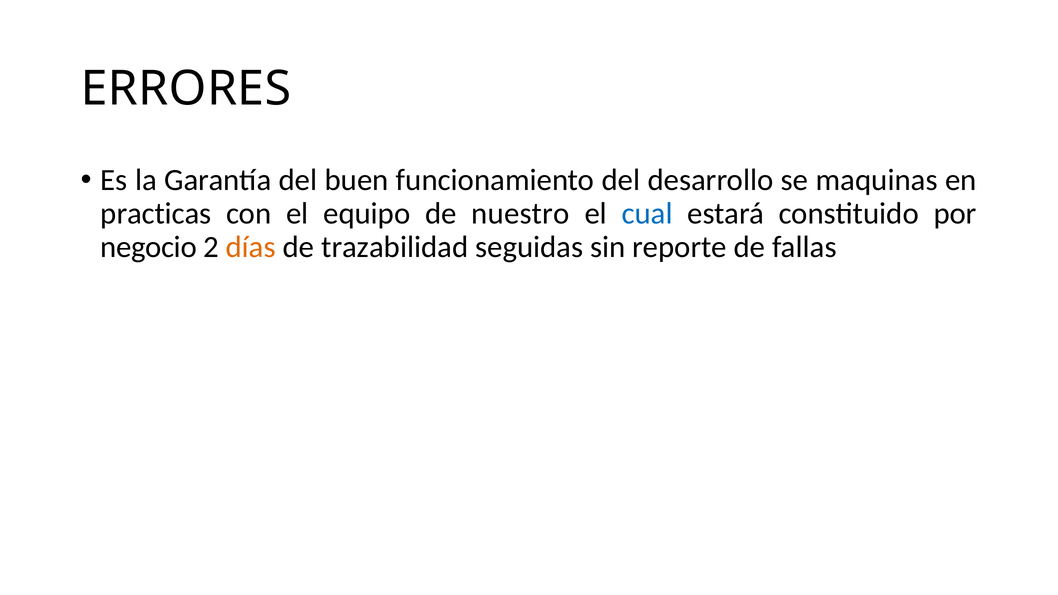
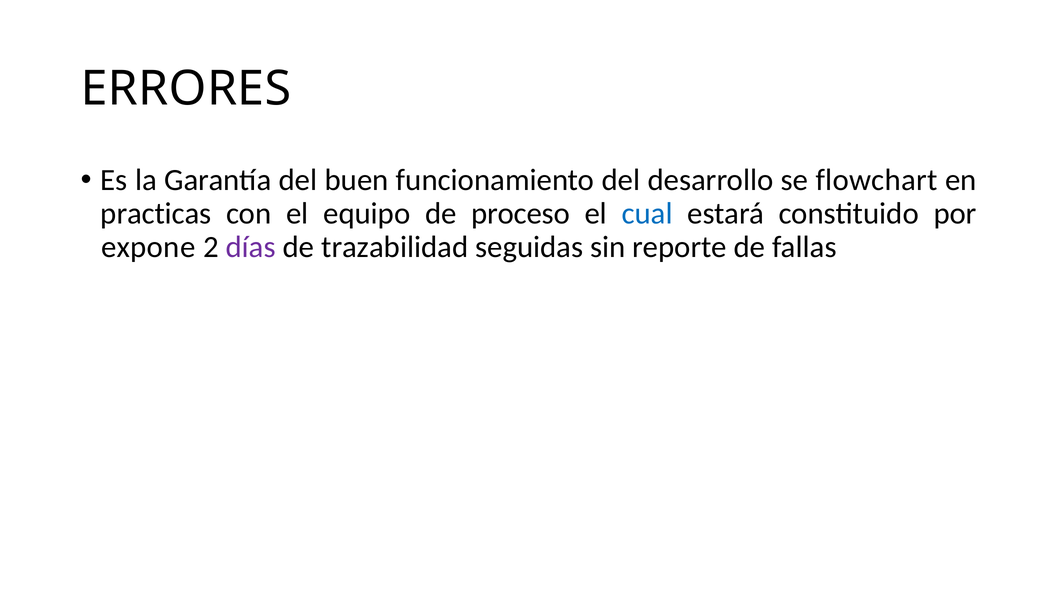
maquinas: maquinas -> flowchart
nuestro: nuestro -> proceso
negocio: negocio -> expone
días colour: orange -> purple
